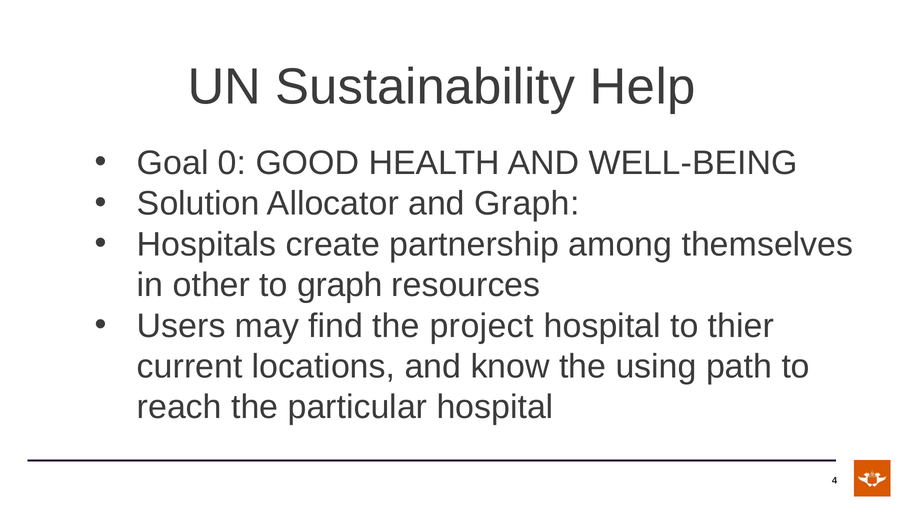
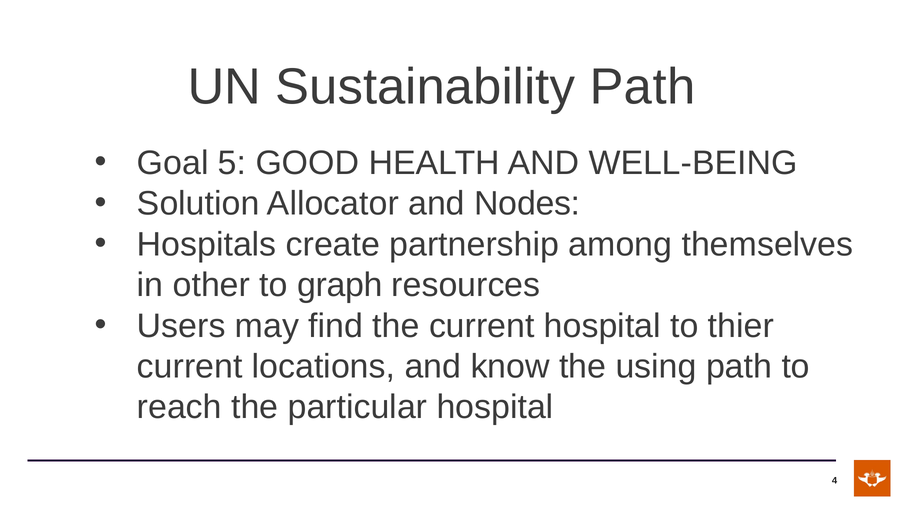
Sustainability Help: Help -> Path
0: 0 -> 5
and Graph: Graph -> Nodes
the project: project -> current
